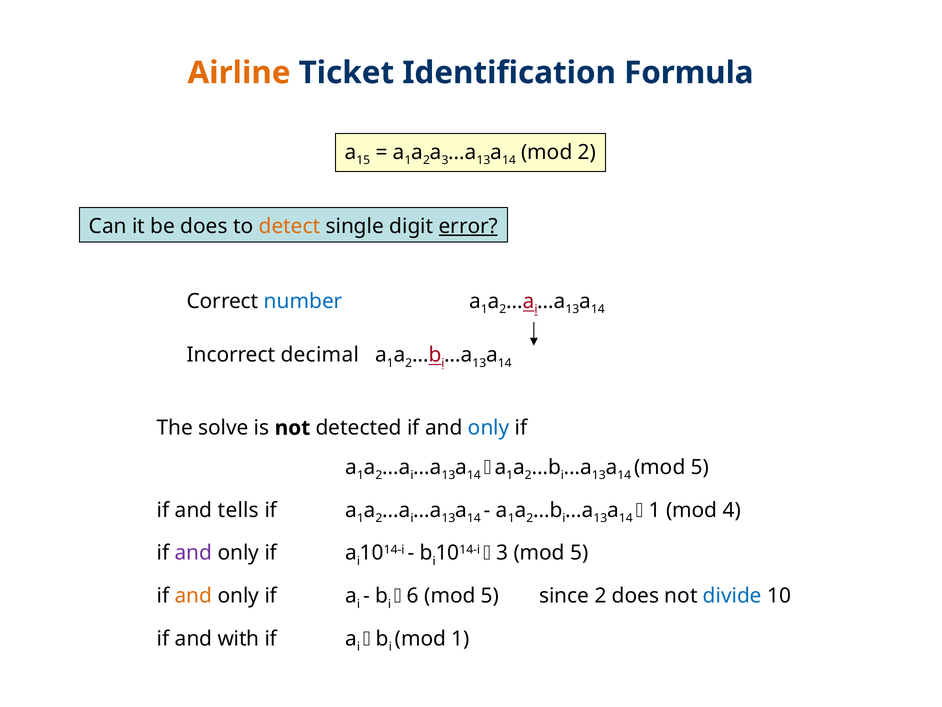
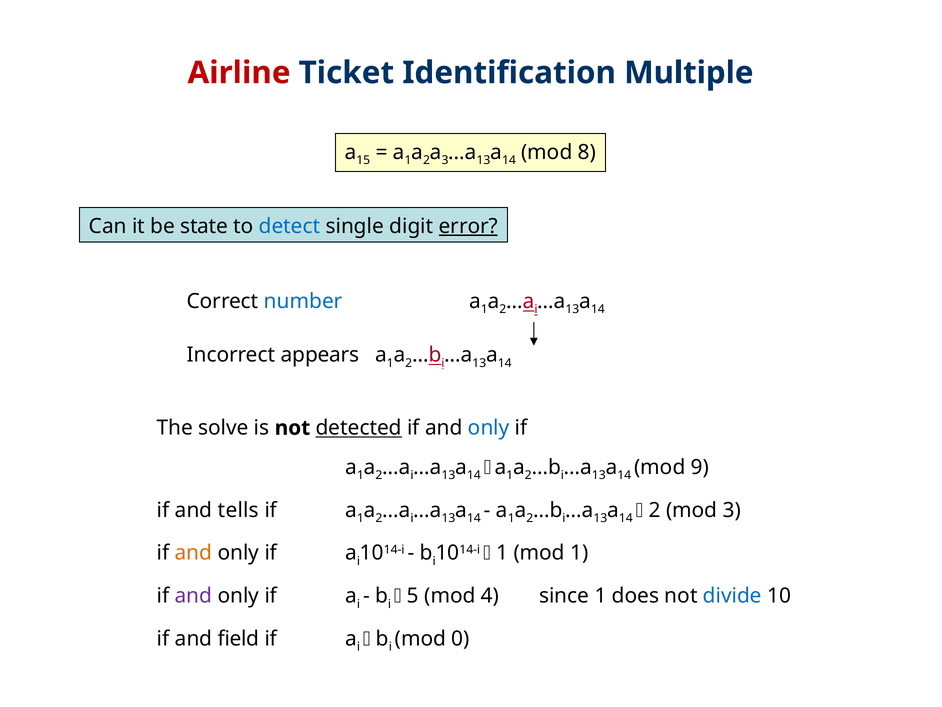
Airline colour: orange -> red
Formula: Formula -> Multiple
mod 2: 2 -> 8
be does: does -> state
detect colour: orange -> blue
decimal: decimal -> appears
detected underline: none -> present
5 at (700, 467): 5 -> 9
1 at (655, 510): 1 -> 2
mod 4: 4 -> 3
and at (194, 553) colour: purple -> orange
3 at (502, 553): 3 -> 1
5 at (579, 553): 5 -> 1
and at (194, 596) colour: orange -> purple
6: 6 -> 5
5 at (490, 596): 5 -> 4
since 2: 2 -> 1
with: with -> field
mod 1: 1 -> 0
